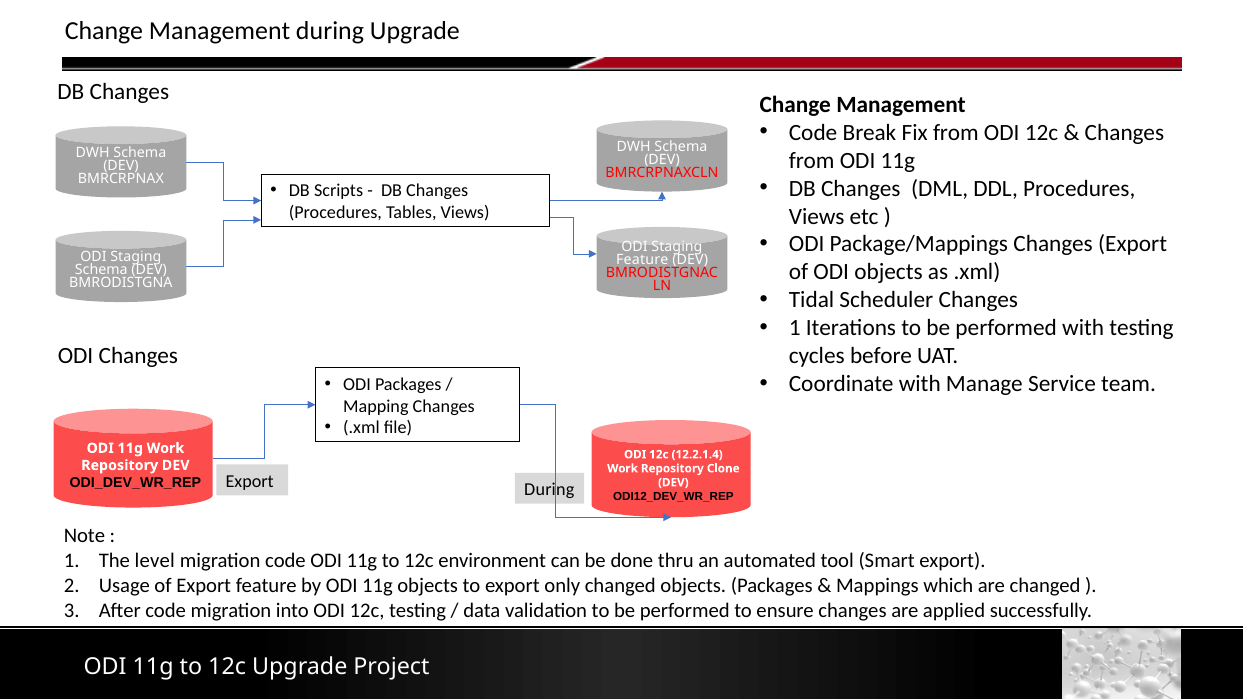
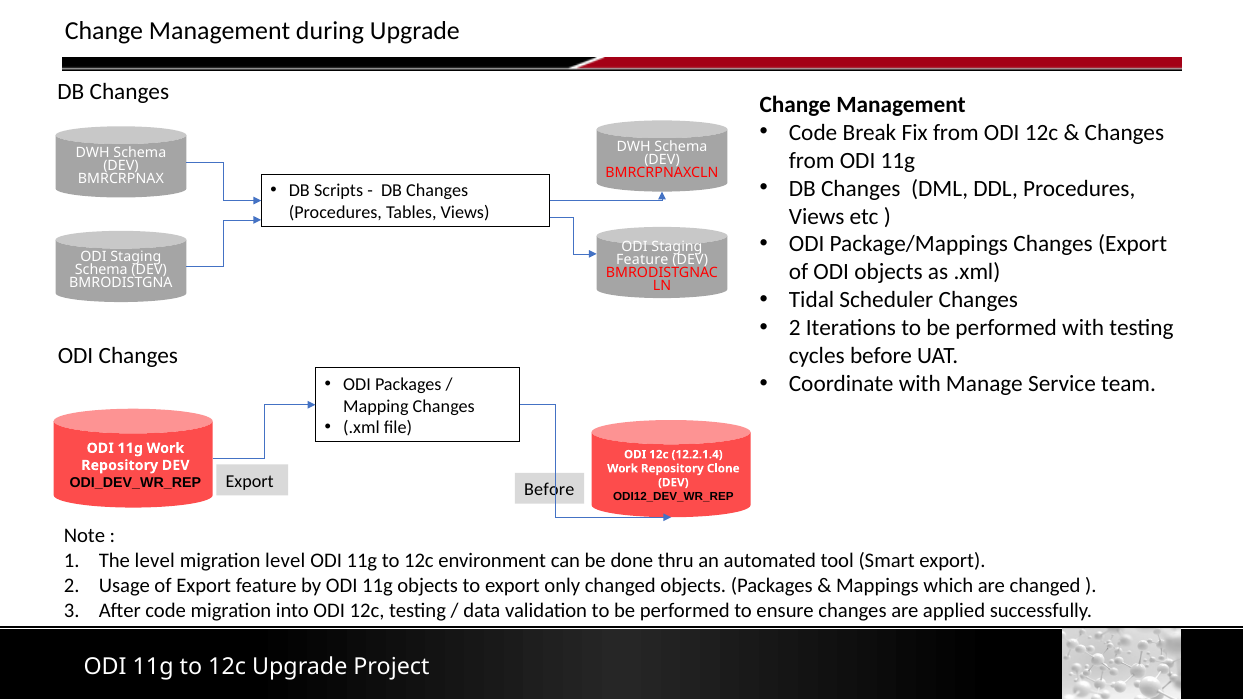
1 at (795, 328): 1 -> 2
During at (549, 490): During -> Before
migration code: code -> level
